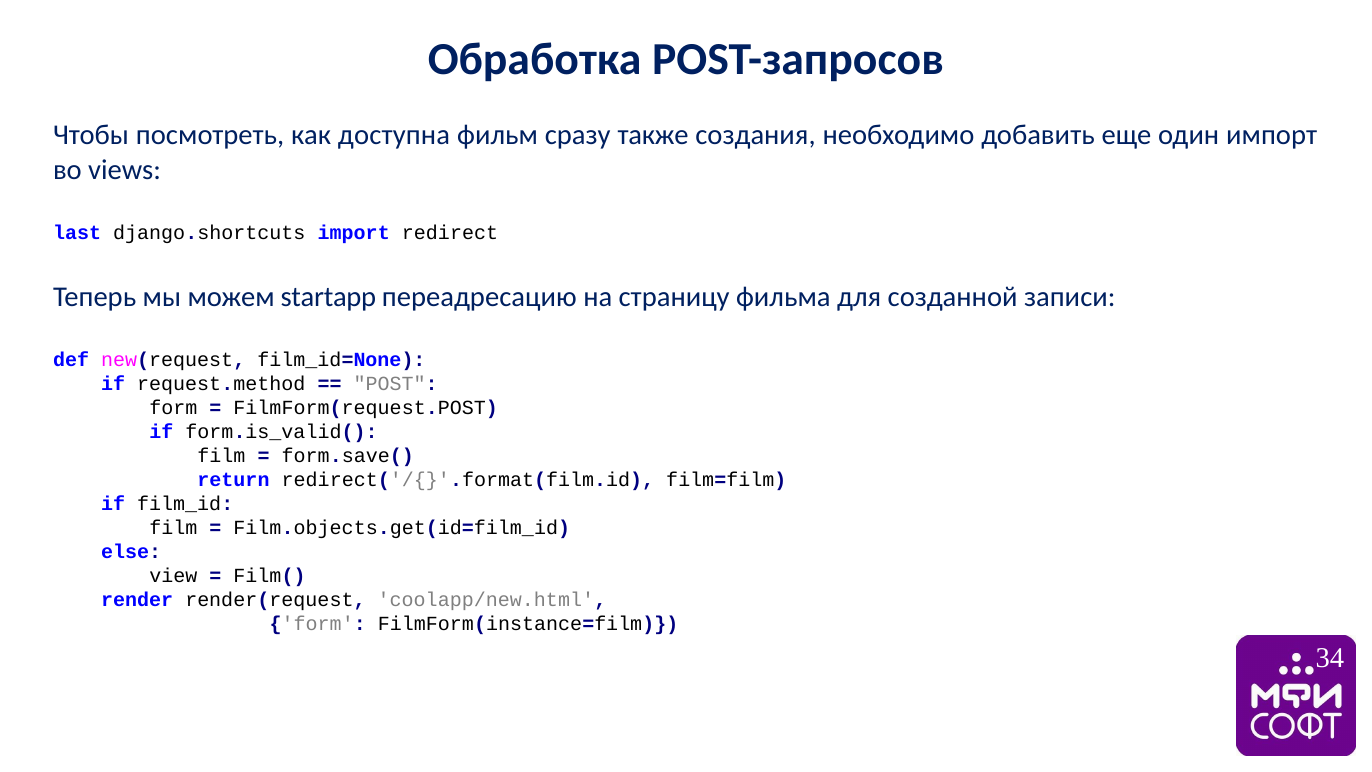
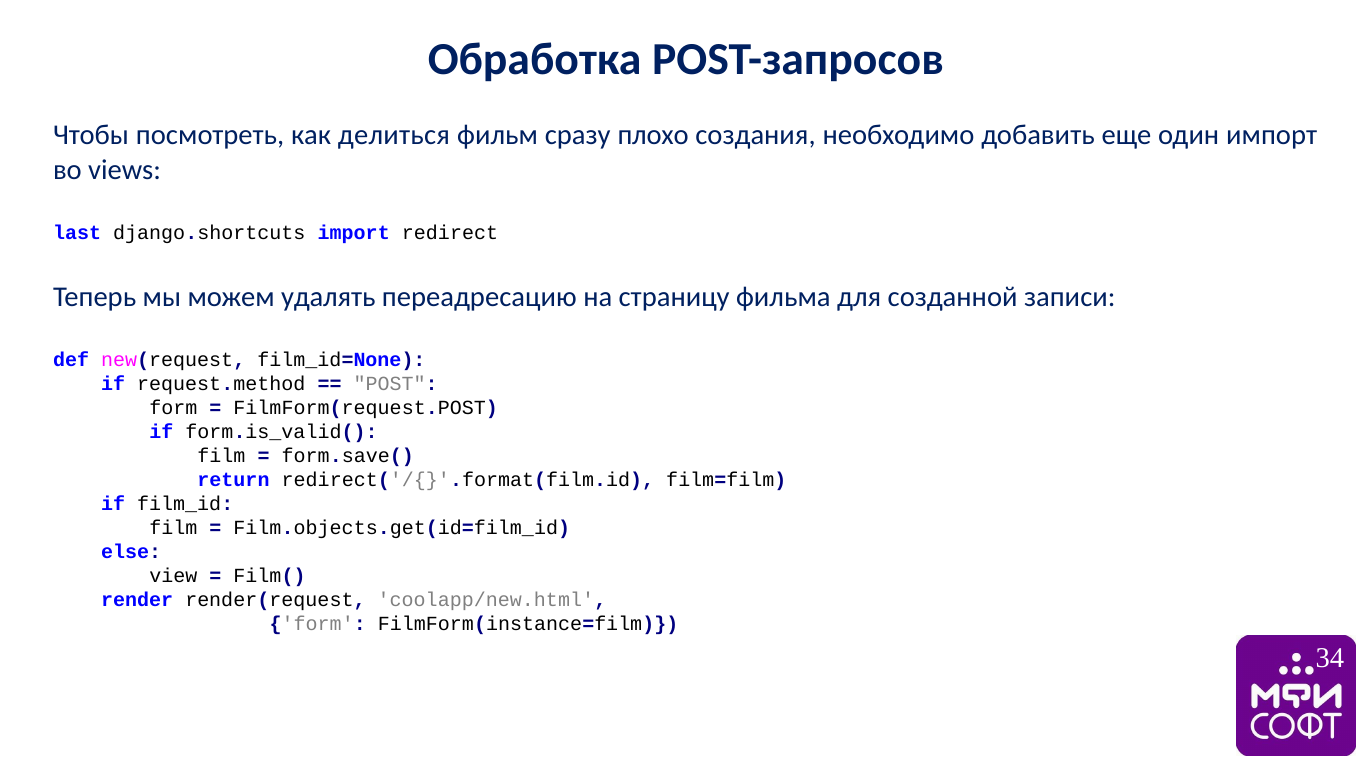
доступна: доступна -> делиться
также: также -> плохо
startapp: startapp -> удалять
